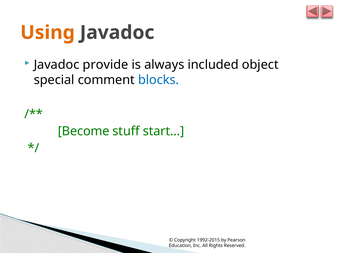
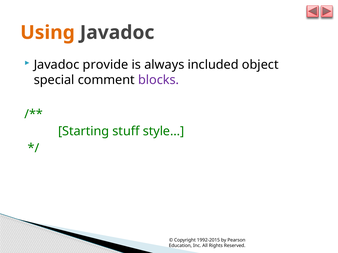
blocks colour: blue -> purple
Become: Become -> Starting
start…: start… -> style…
